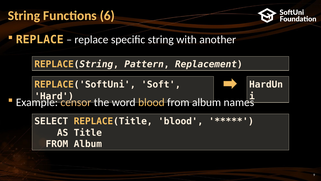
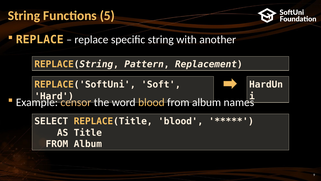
6: 6 -> 5
